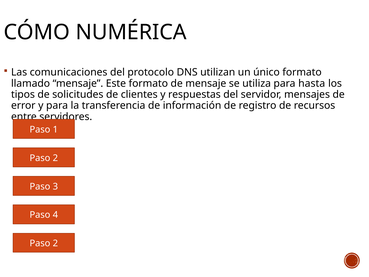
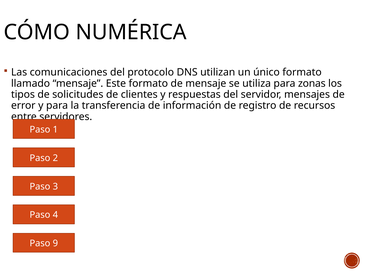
hasta: hasta -> zonas
2 at (55, 243): 2 -> 9
